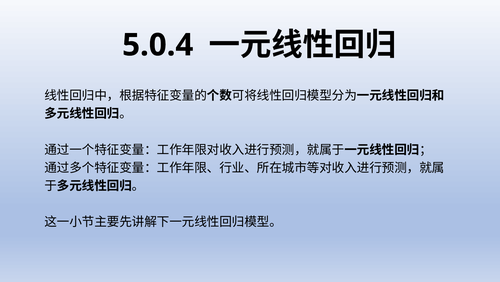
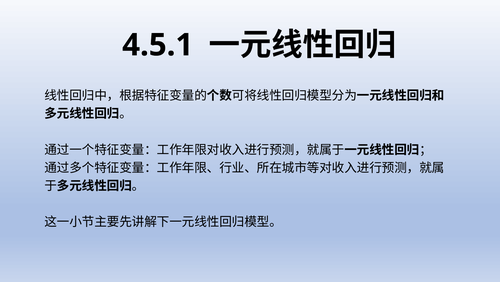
5.0.4: 5.0.4 -> 4.5.1
